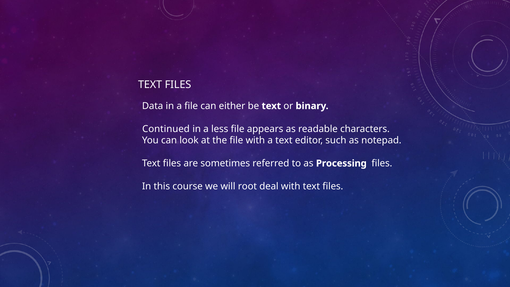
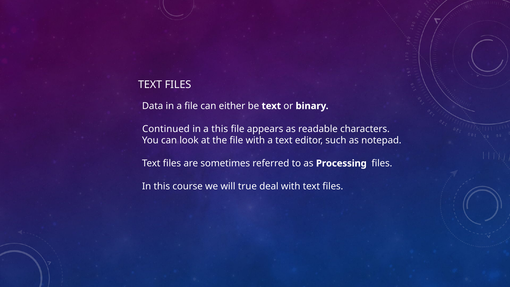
a less: less -> this
root: root -> true
